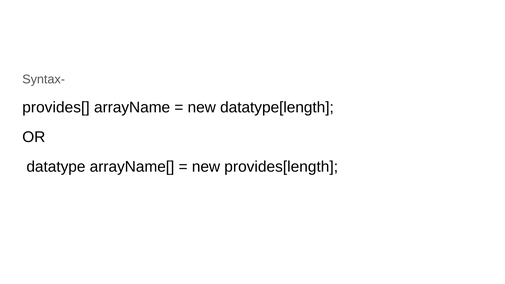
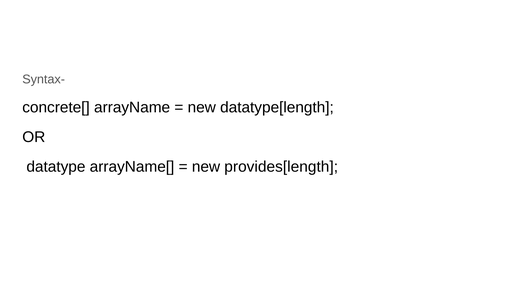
provides[: provides[ -> concrete[
